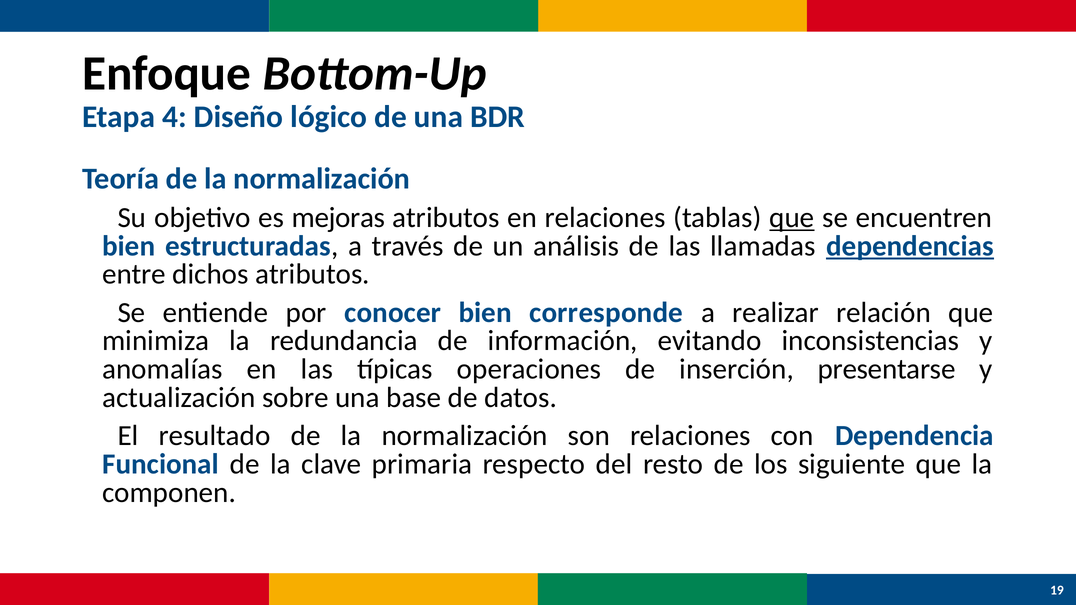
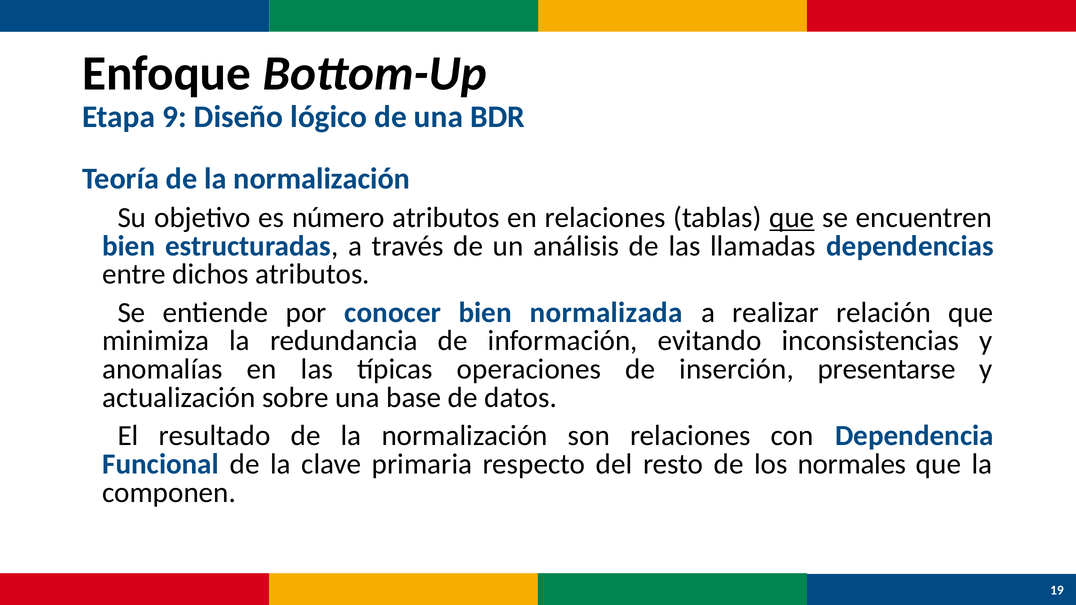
4: 4 -> 9
mejoras: mejoras -> número
dependencias underline: present -> none
corresponde: corresponde -> normalizada
siguiente: siguiente -> normales
